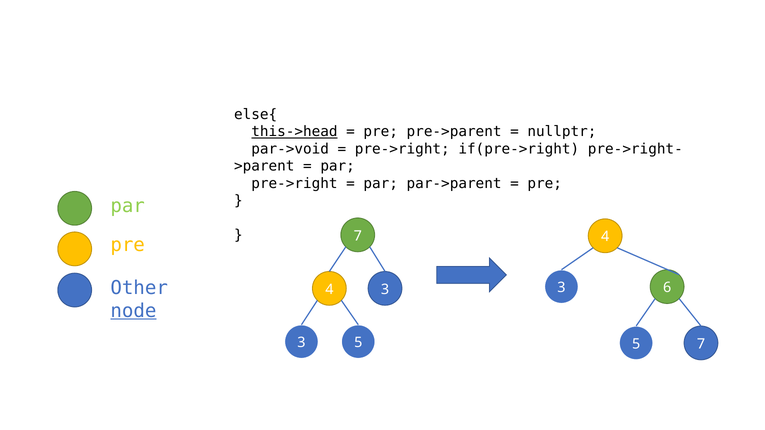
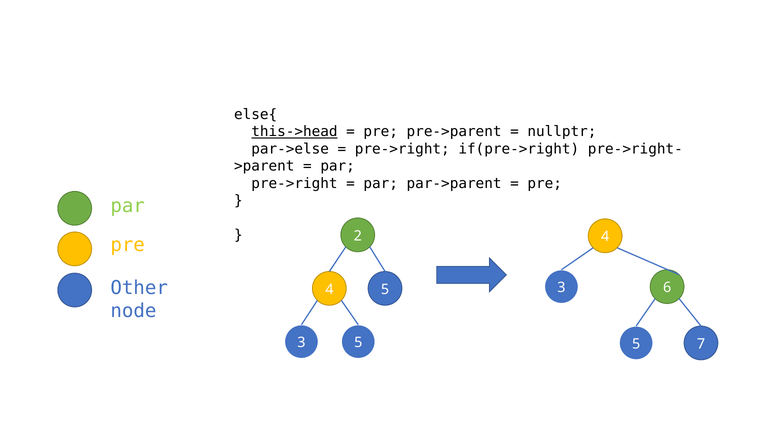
par->void: par->void -> par->else
pre 7: 7 -> 2
4 3: 3 -> 5
node underline: present -> none
